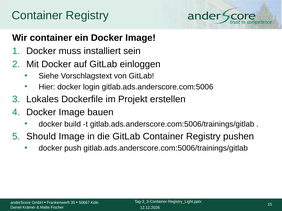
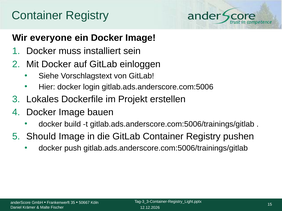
Wir container: container -> everyone
